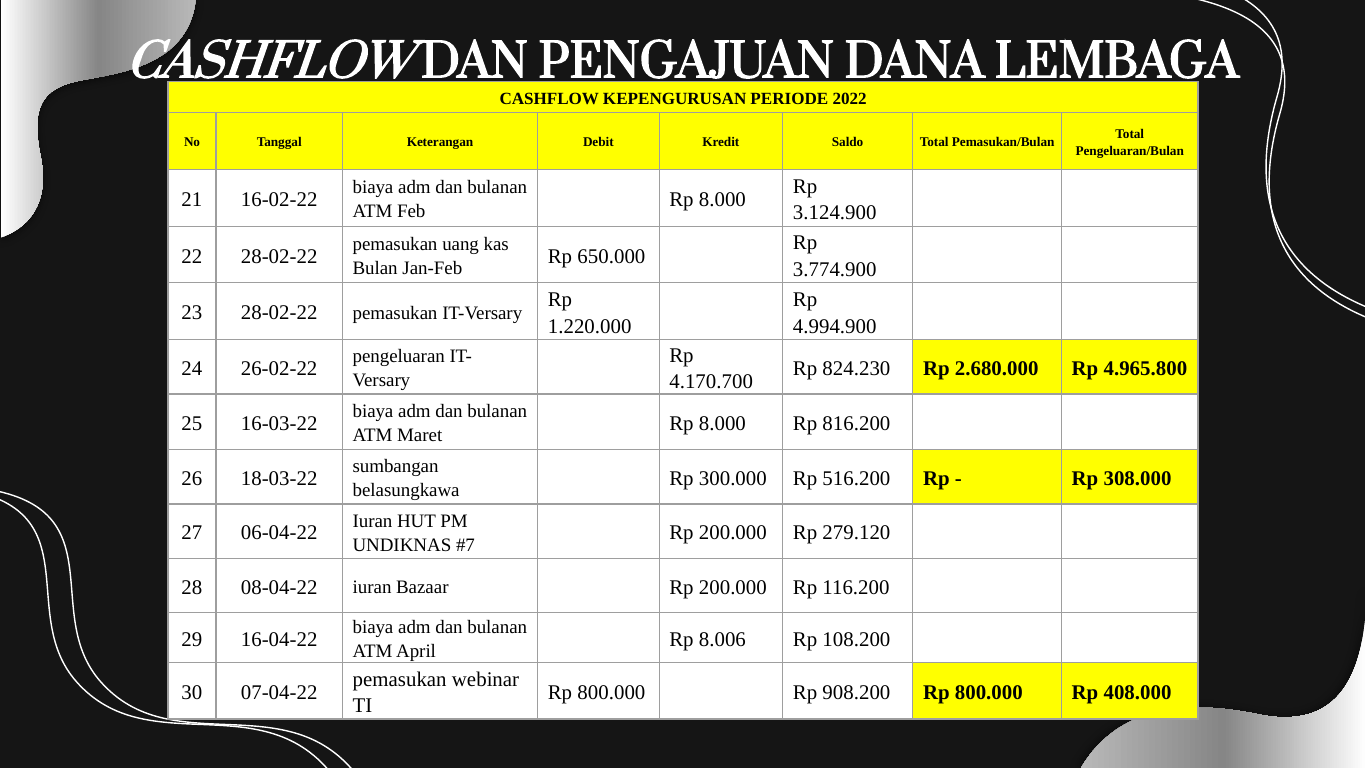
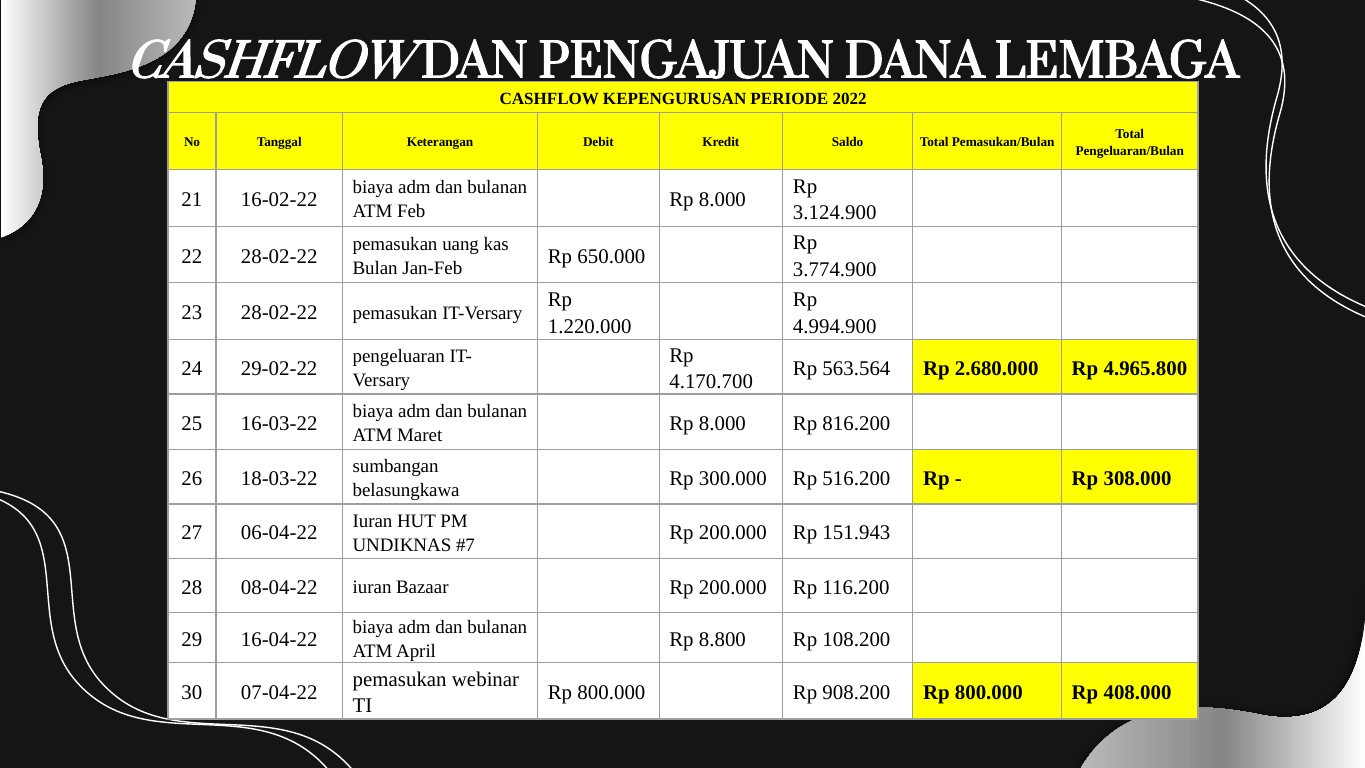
26-02-22: 26-02-22 -> 29-02-22
824.230: 824.230 -> 563.564
279.120: 279.120 -> 151.943
8.006: 8.006 -> 8.800
